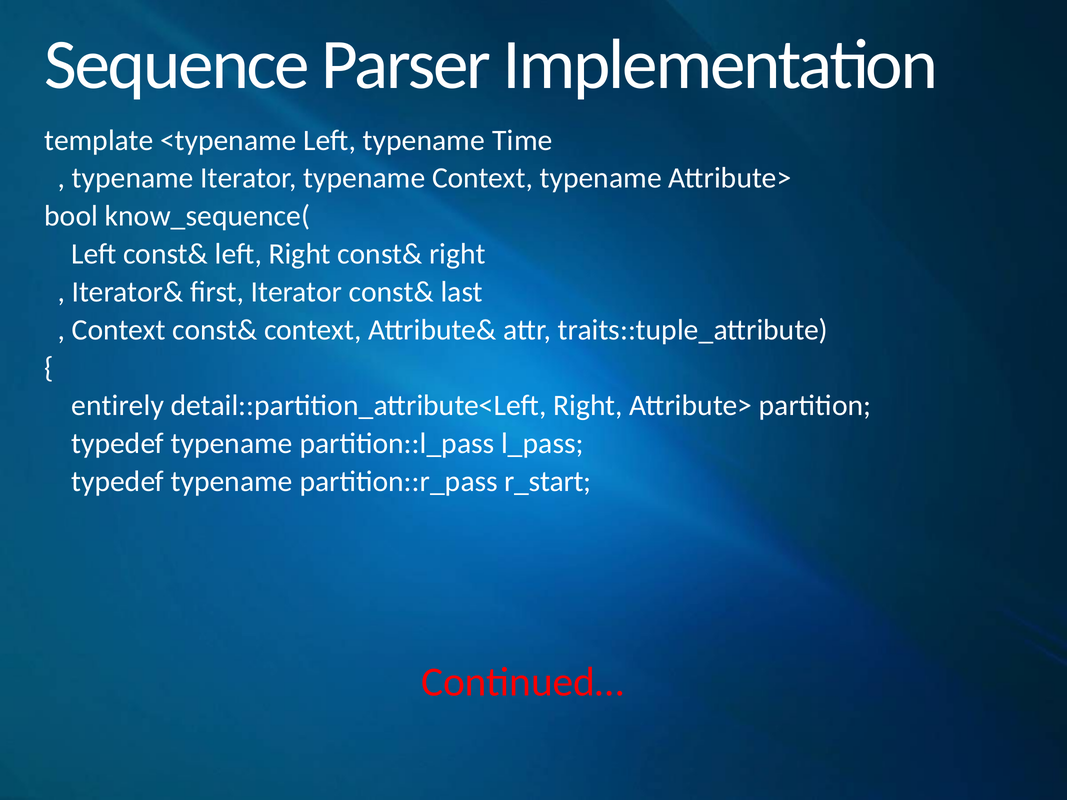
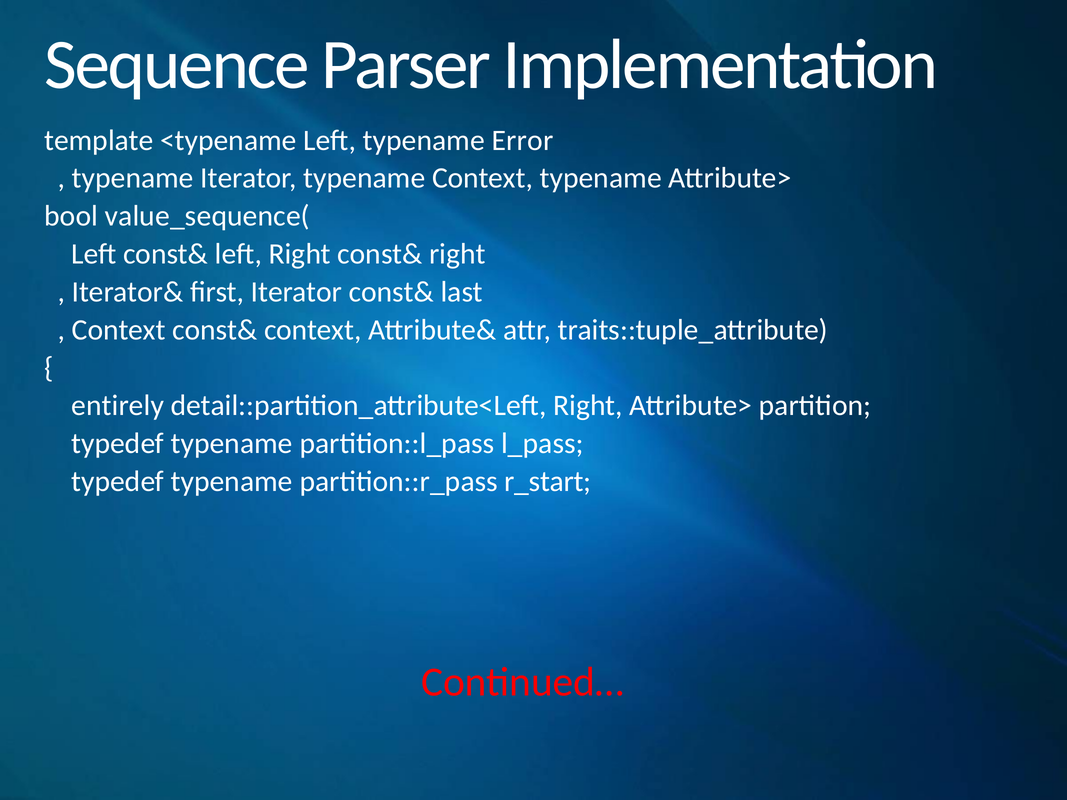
Time: Time -> Error
know_sequence(: know_sequence( -> value_sequence(
